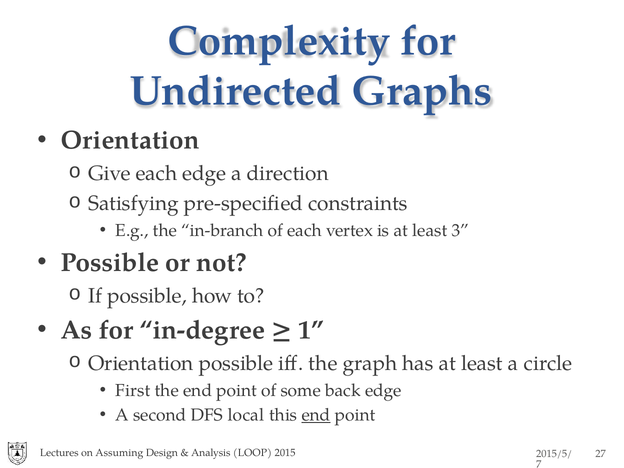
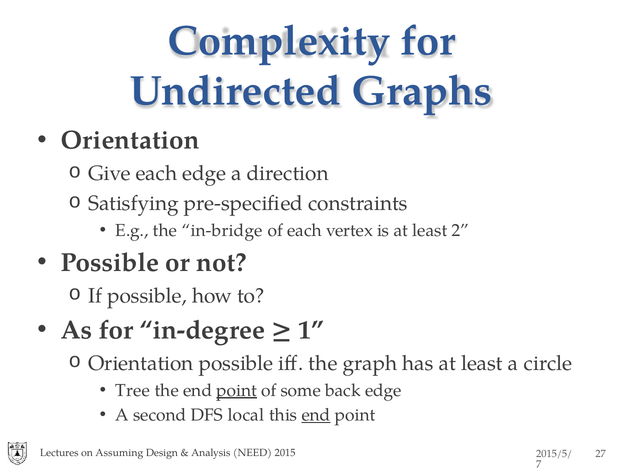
in-branch: in-branch -> in-bridge
3: 3 -> 2
First: First -> Tree
point at (237, 390) underline: none -> present
LOOP: LOOP -> NEED
